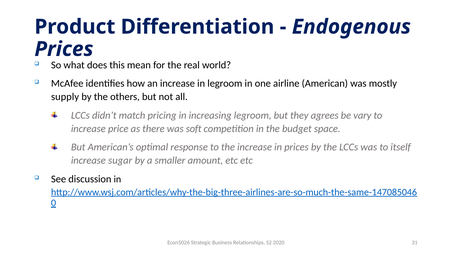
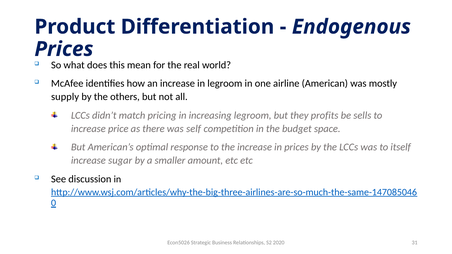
agrees: agrees -> profits
vary: vary -> sells
soft: soft -> self
